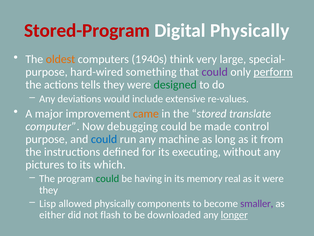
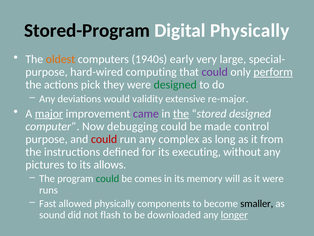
Stored-Program colour: red -> black
think: think -> early
something: something -> computing
tells: tells -> pick
include: include -> validity
re-values: re-values -> re-major
major underline: none -> present
came colour: orange -> purple
the at (181, 113) underline: none -> present
stored translate: translate -> designed
could at (104, 139) colour: blue -> red
machine: machine -> complex
which: which -> allows
having: having -> comes
real: real -> will
they at (49, 190): they -> runs
Lisp: Lisp -> Fast
smaller colour: purple -> black
either: either -> sound
